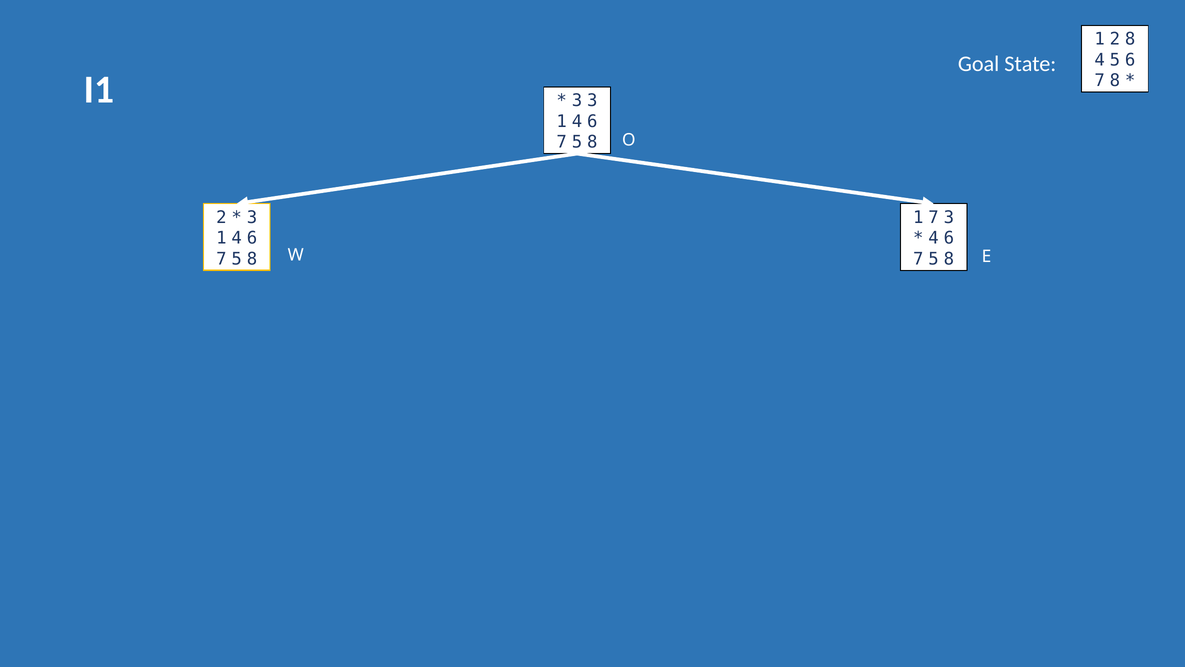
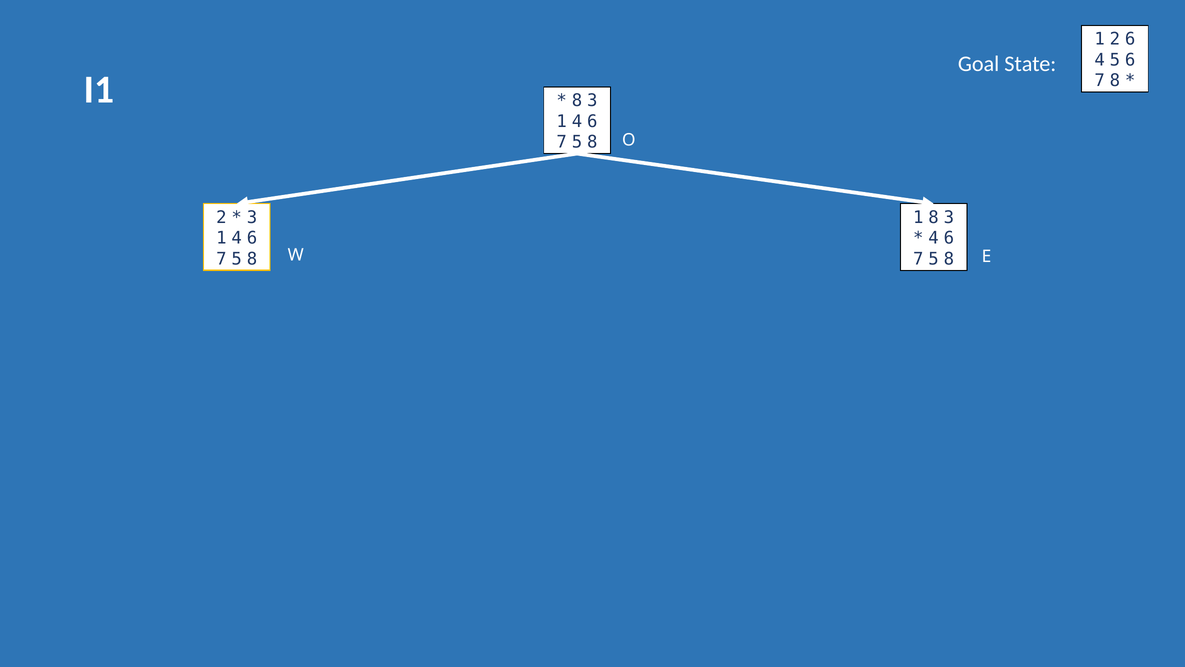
2 8: 8 -> 6
3 at (577, 101): 3 -> 8
7 at (934, 217): 7 -> 8
